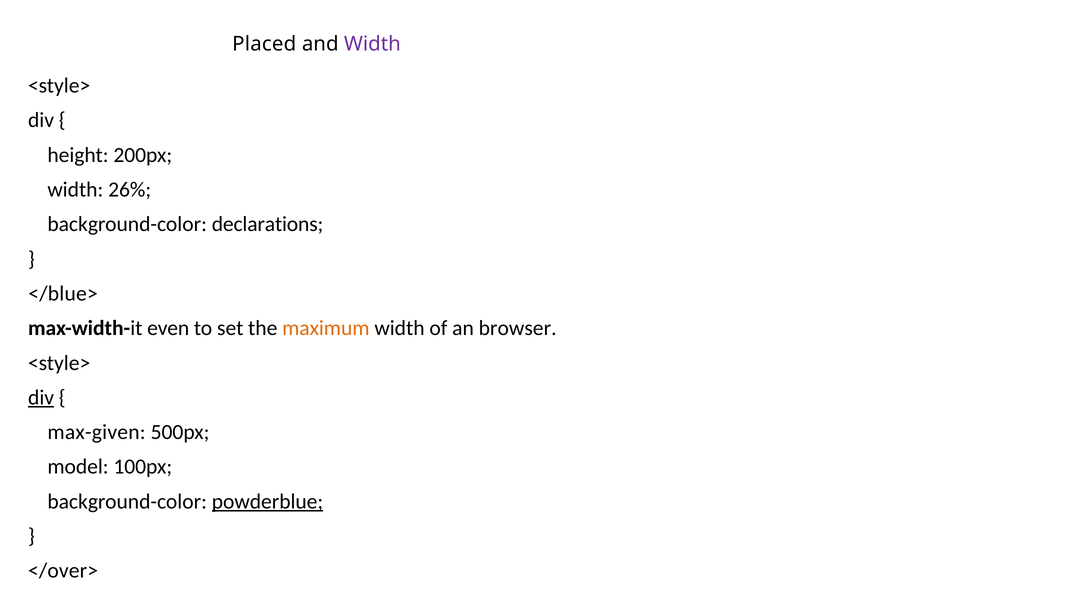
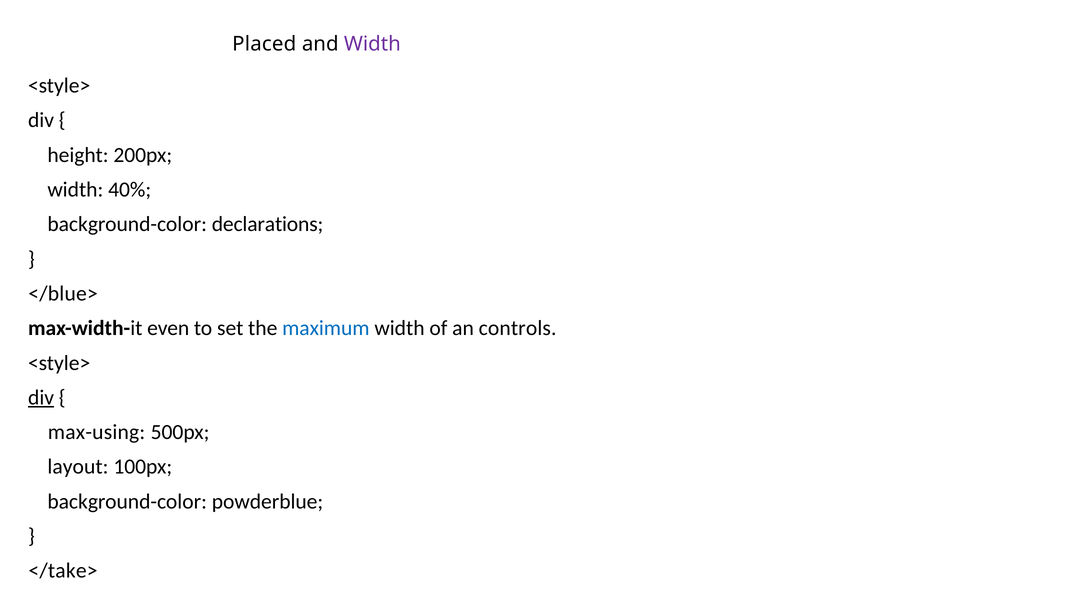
26%: 26% -> 40%
maximum colour: orange -> blue
browser: browser -> controls
max-given: max-given -> max-using
model: model -> layout
powderblue underline: present -> none
</over>: </over> -> </take>
